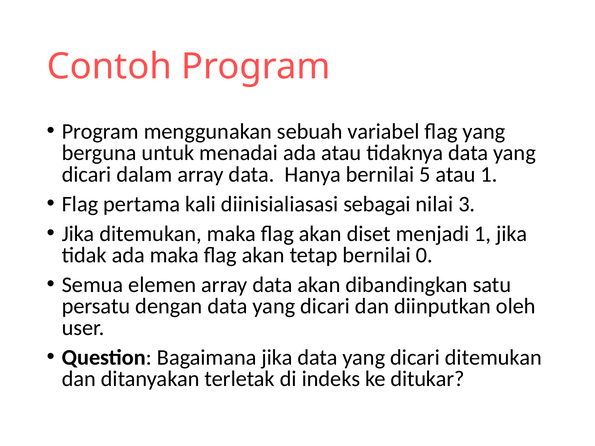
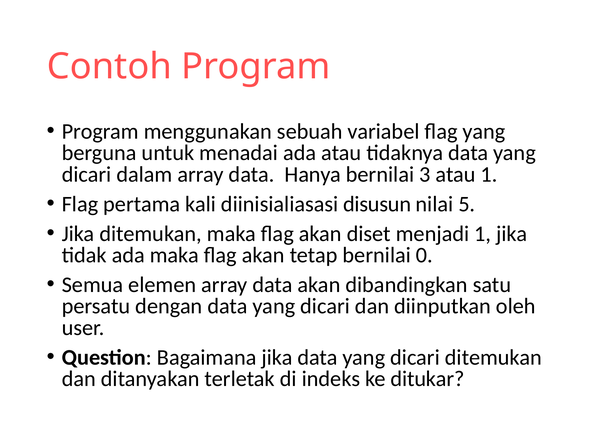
5: 5 -> 3
sebagai: sebagai -> disusun
3: 3 -> 5
